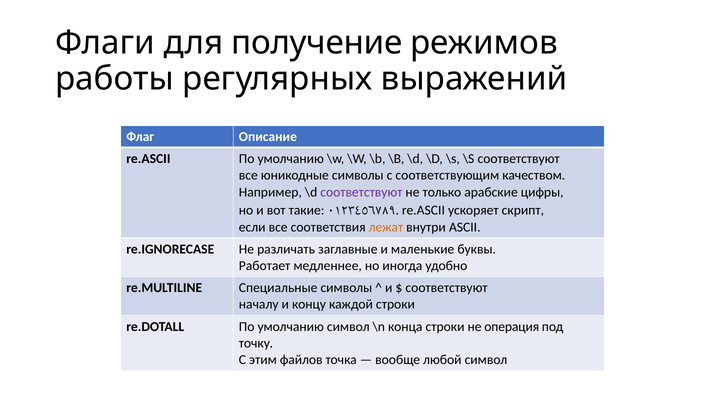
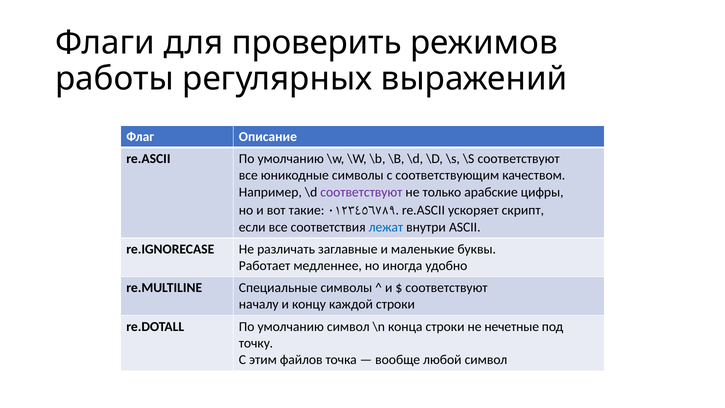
получение: получение -> проверить
лежат colour: orange -> blue
операция: операция -> нечетные
